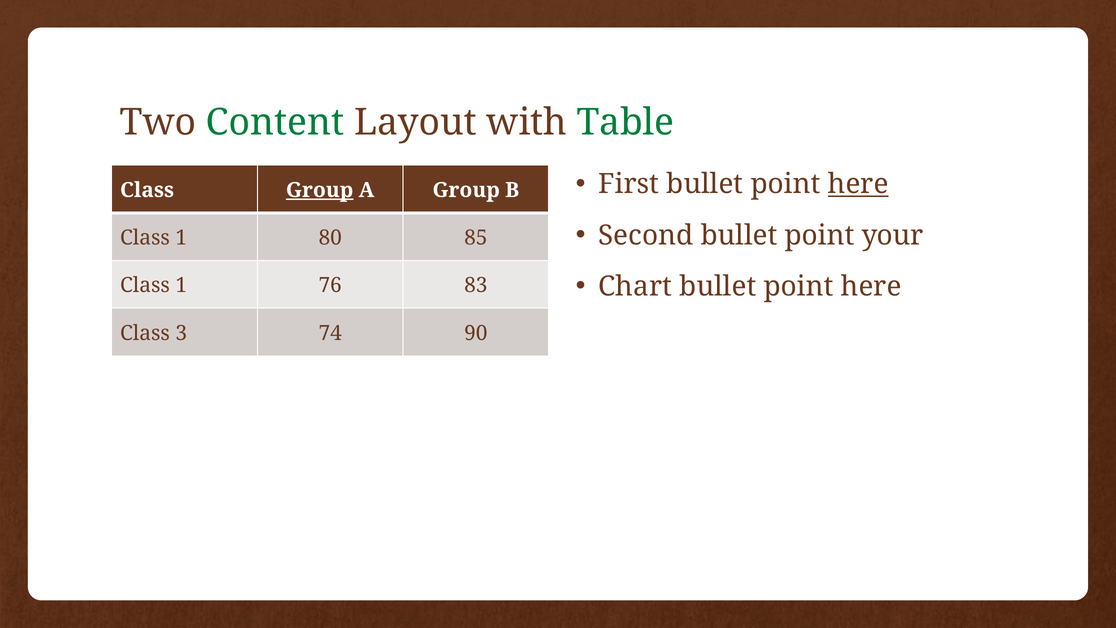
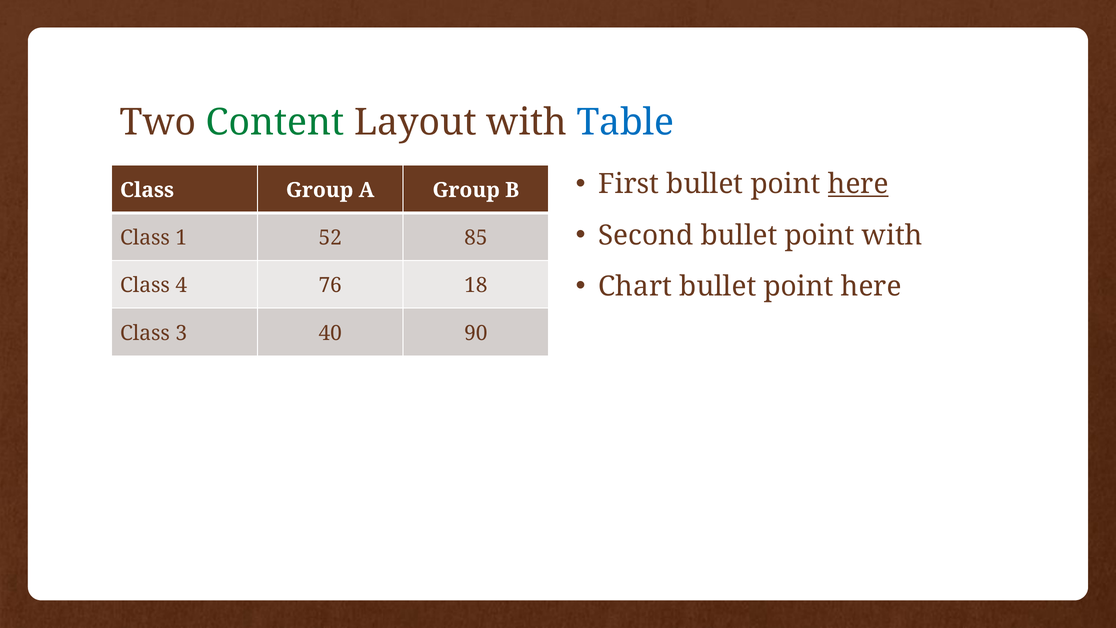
Table colour: green -> blue
Group at (320, 190) underline: present -> none
point your: your -> with
80: 80 -> 52
1 at (181, 285): 1 -> 4
83: 83 -> 18
74: 74 -> 40
